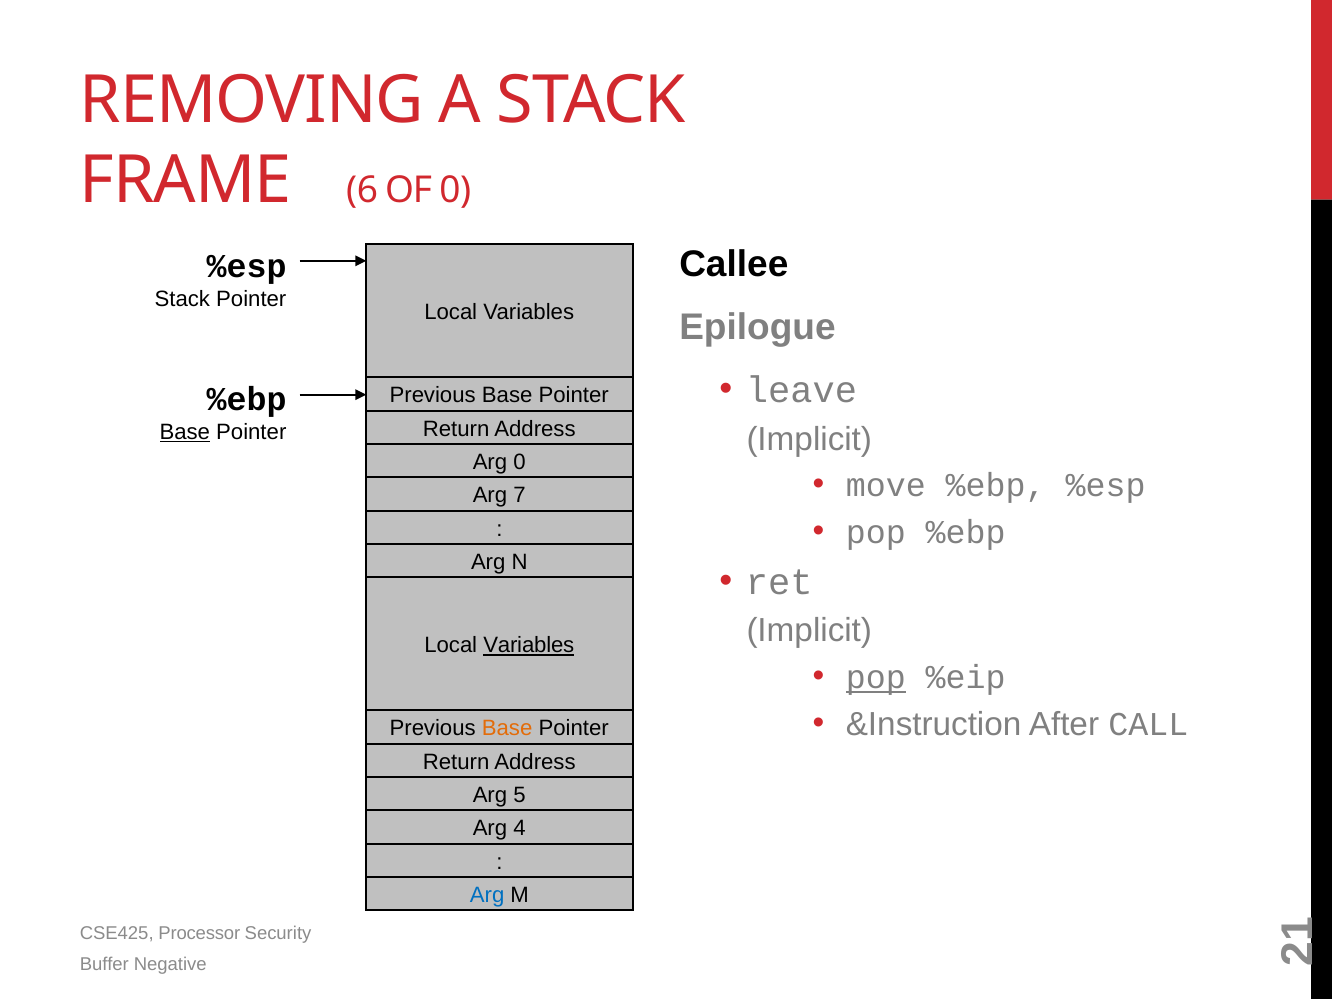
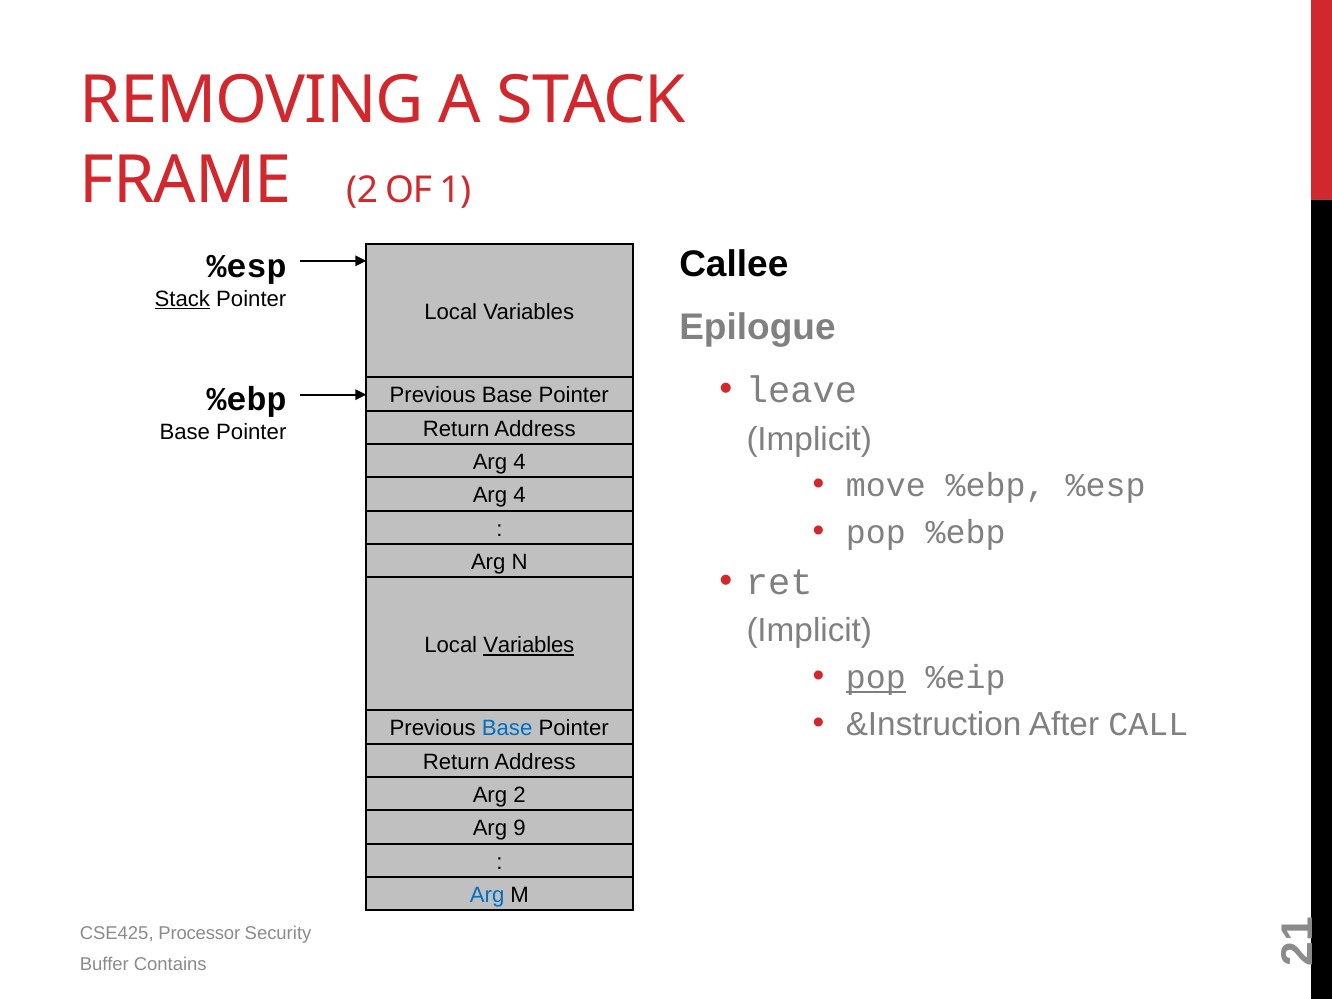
FRAME 6: 6 -> 2
OF 0: 0 -> 1
Stack at (182, 299) underline: none -> present
Base at (185, 432) underline: present -> none
0 at (520, 462): 0 -> 4
7 at (520, 495): 7 -> 4
Base at (507, 729) colour: orange -> blue
Arg 5: 5 -> 2
4: 4 -> 9
Negative: Negative -> Contains
